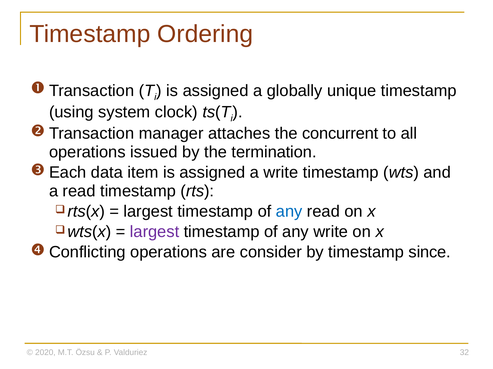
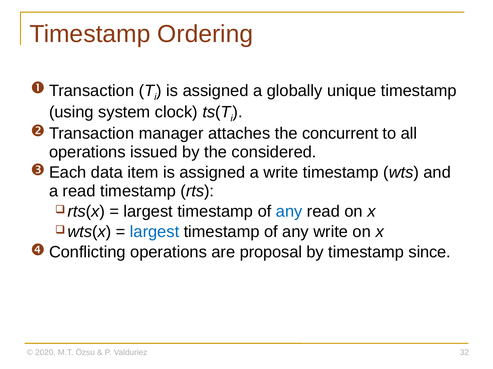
termination: termination -> considered
largest at (155, 232) colour: purple -> blue
consider: consider -> proposal
